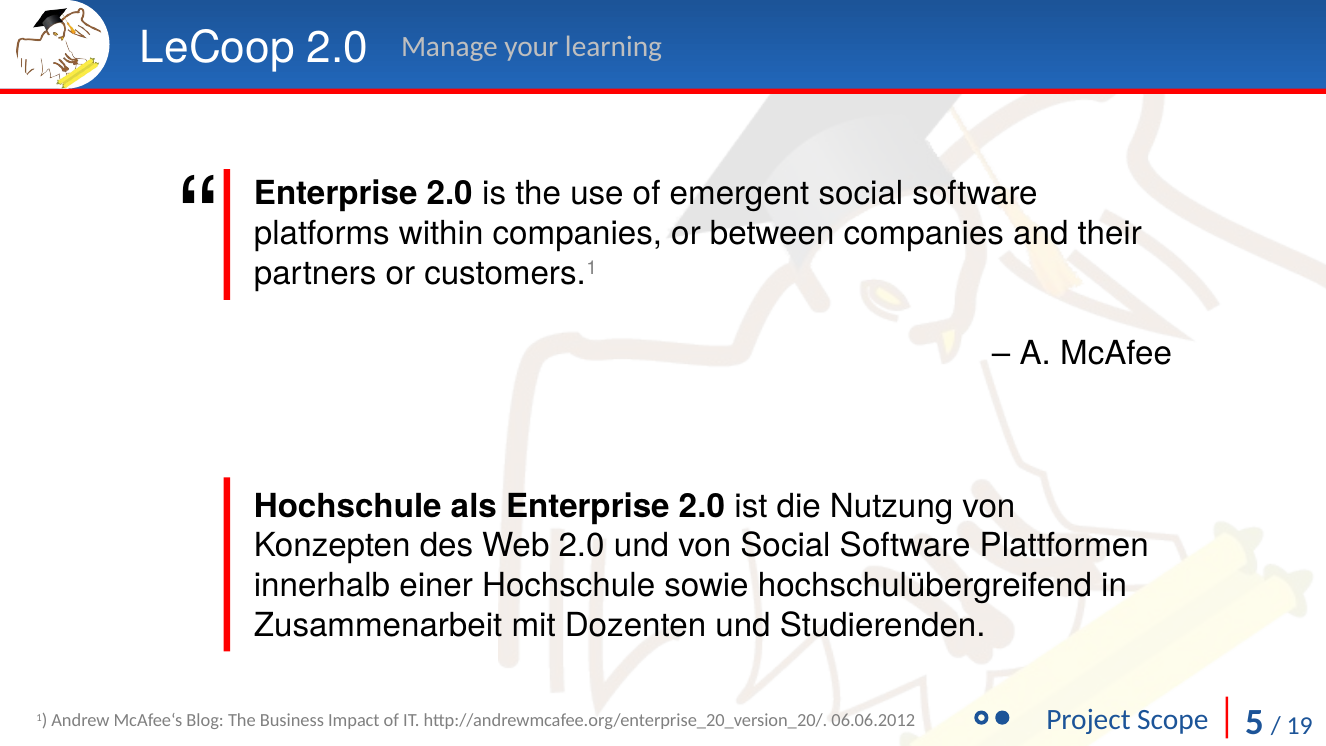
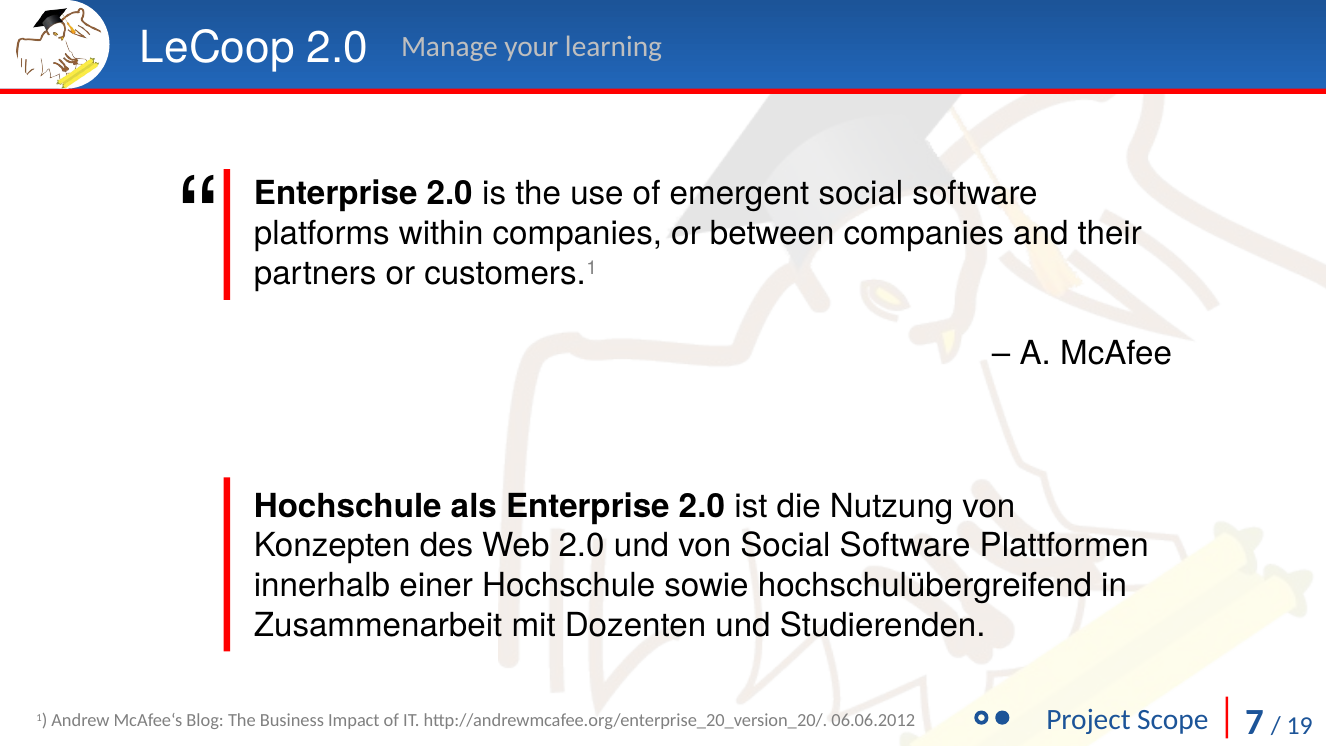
5: 5 -> 7
